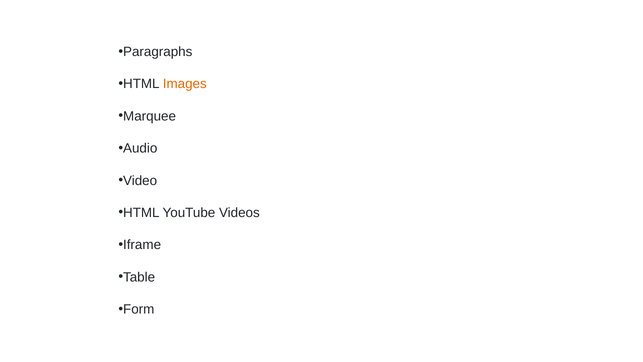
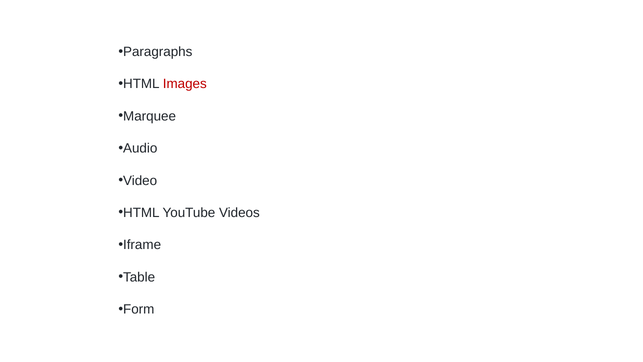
Images colour: orange -> red
